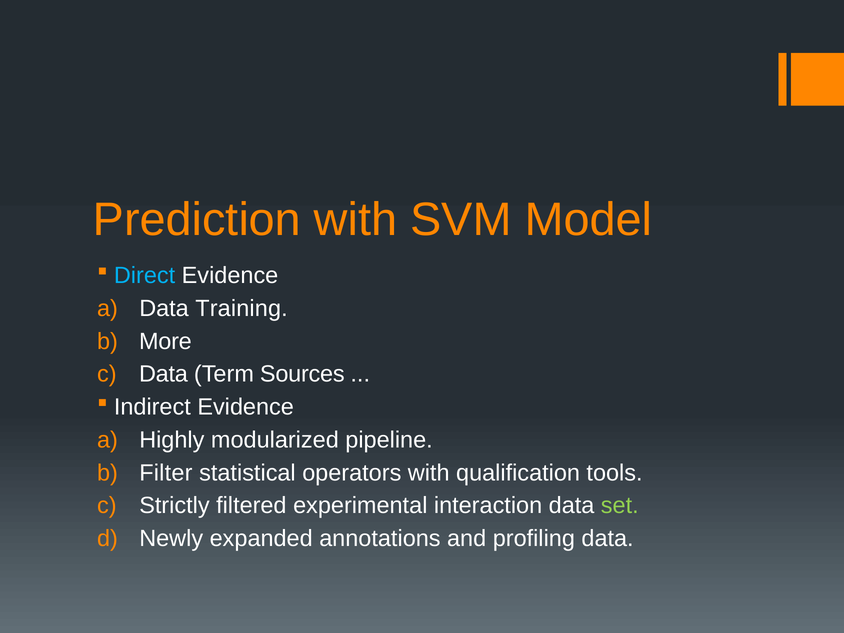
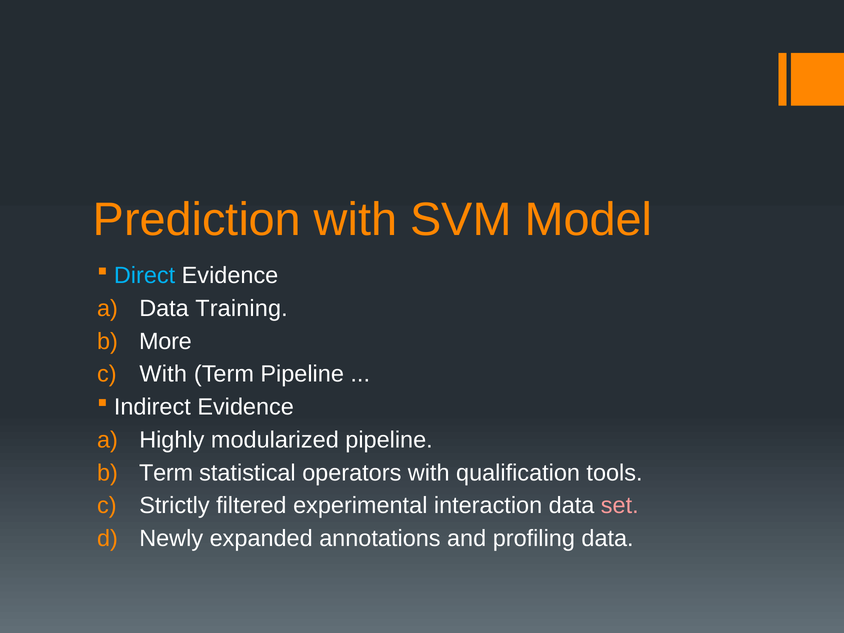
Data at (163, 374): Data -> With
Term Sources: Sources -> Pipeline
Filter at (166, 473): Filter -> Term
set colour: light green -> pink
